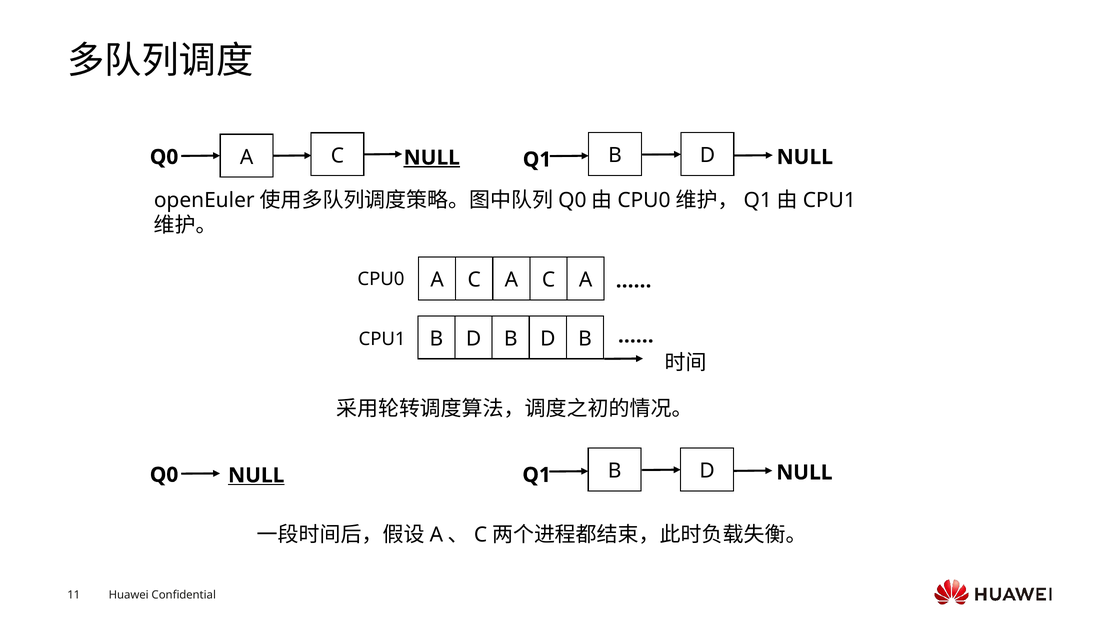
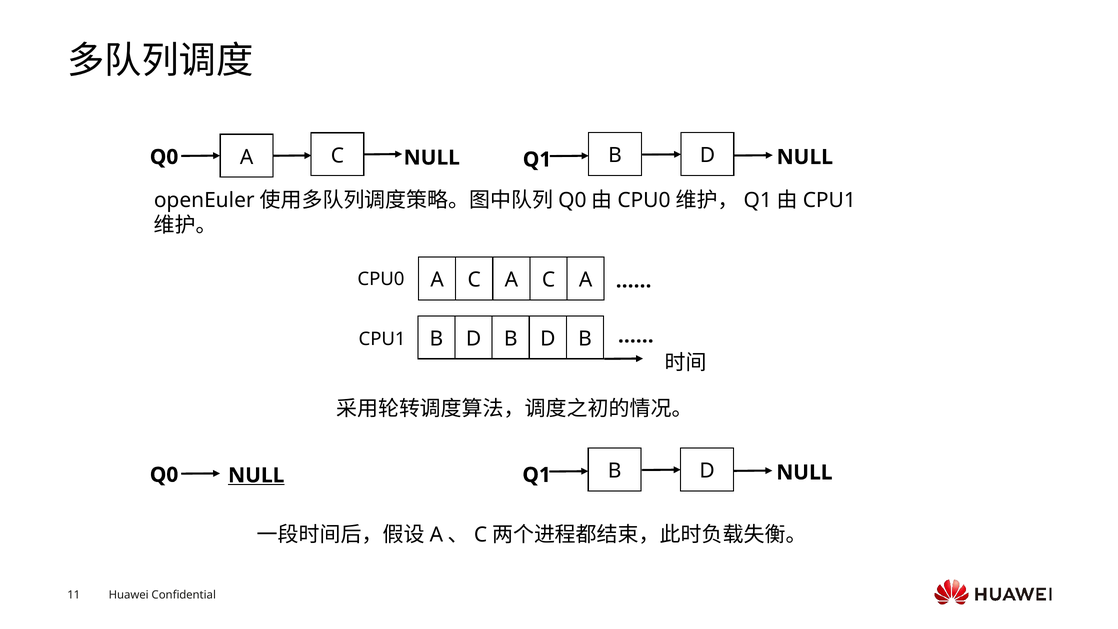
NULL at (432, 158) underline: present -> none
